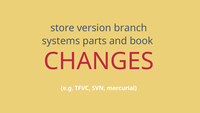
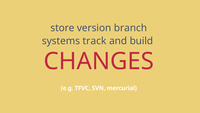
parts: parts -> track
book: book -> build
